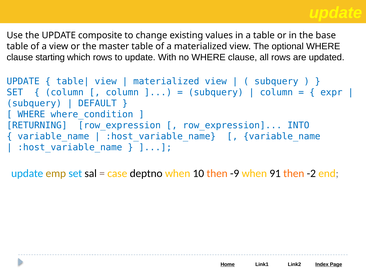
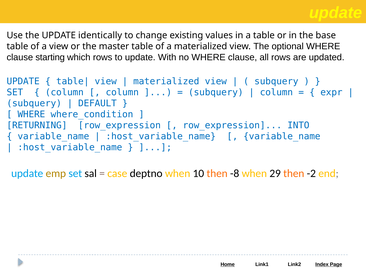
composite: composite -> identically
-9: -9 -> -8
91: 91 -> 29
